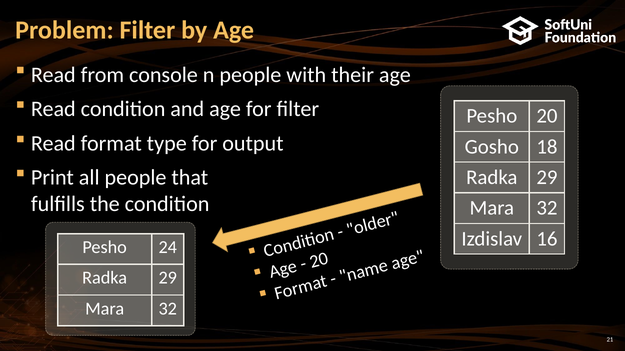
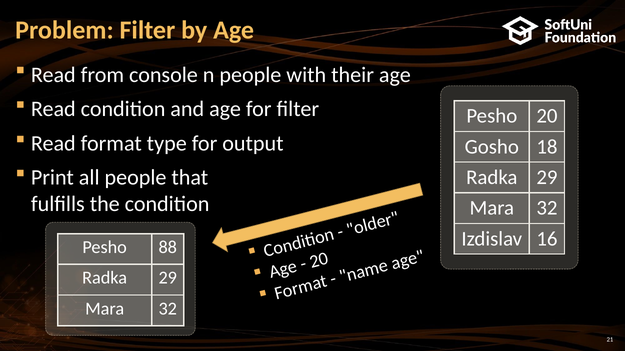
24: 24 -> 88
